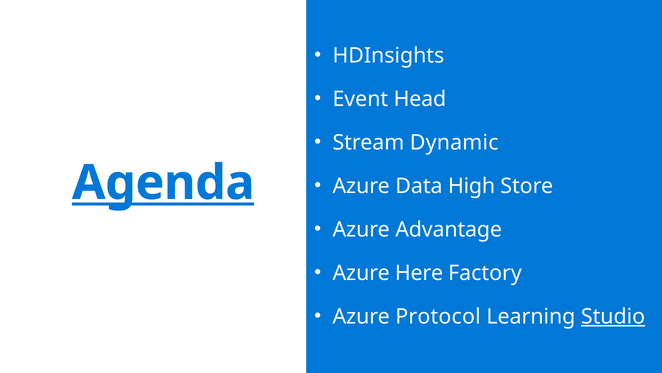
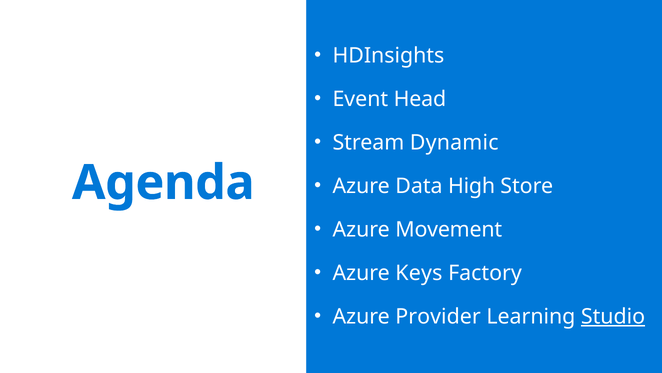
Agenda underline: present -> none
Advantage: Advantage -> Movement
Here: Here -> Keys
Protocol: Protocol -> Provider
